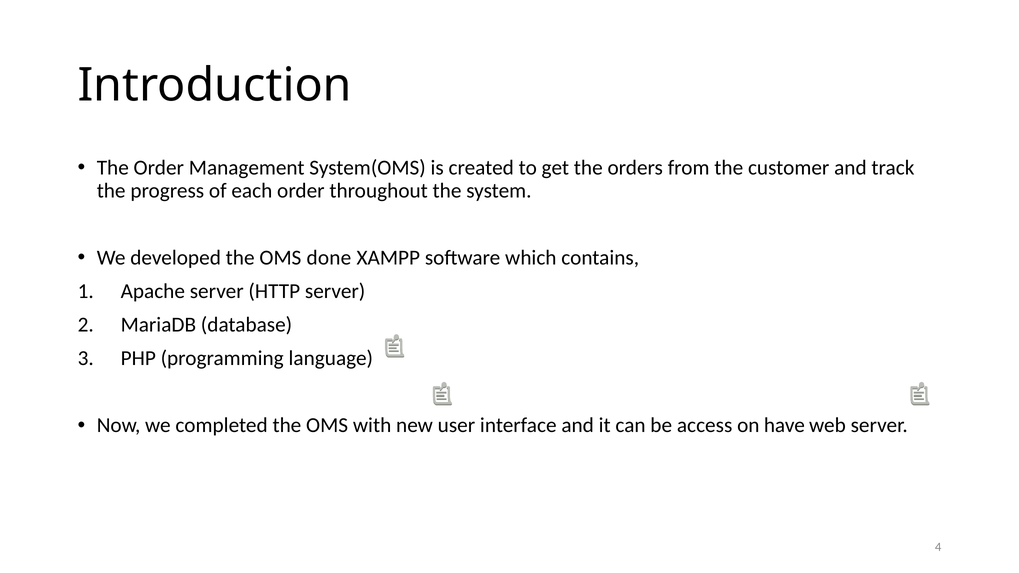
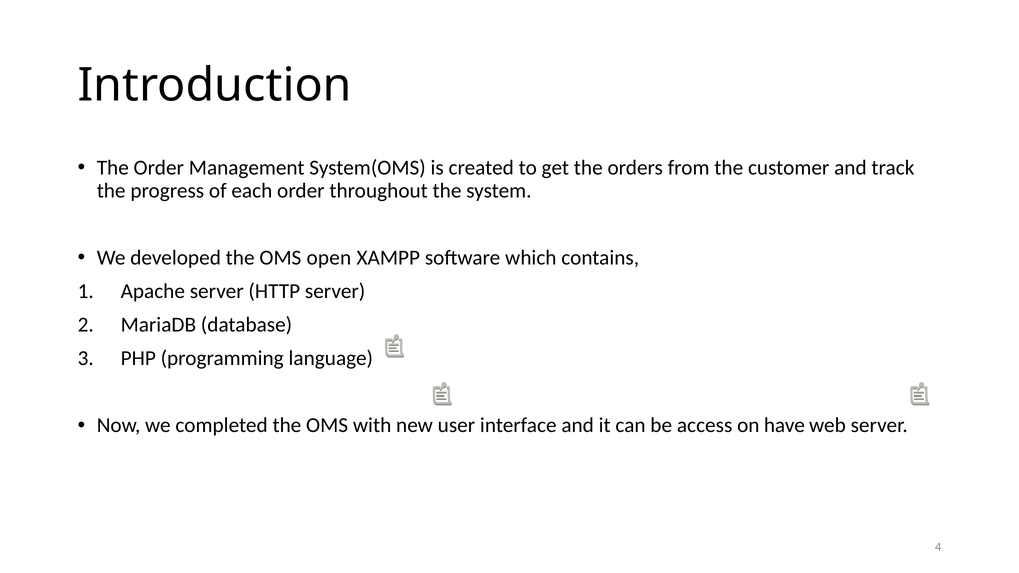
done: done -> open
